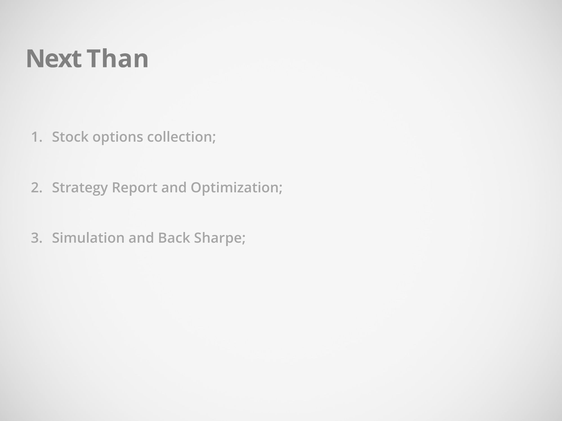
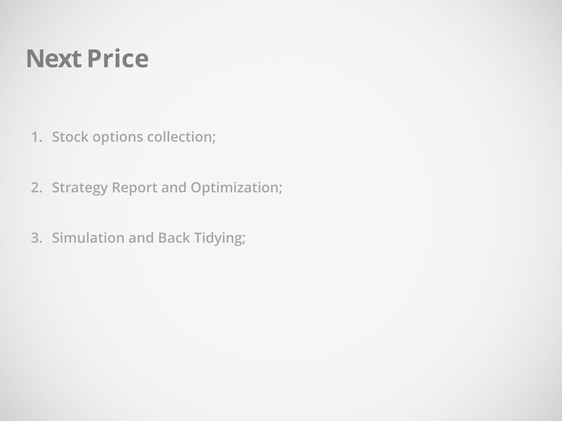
Than: Than -> Price
Sharpe: Sharpe -> Tidying
